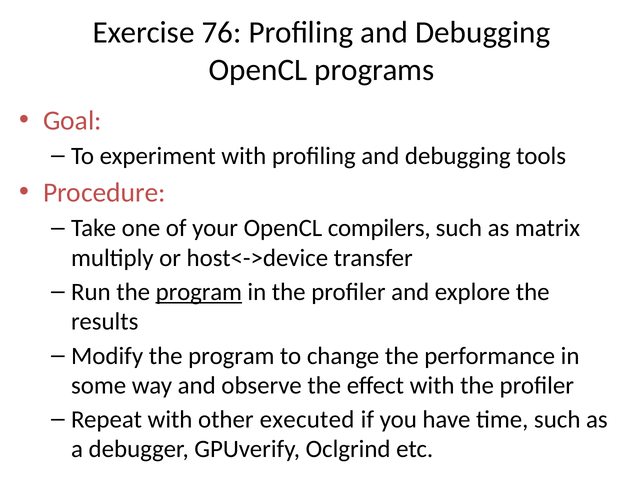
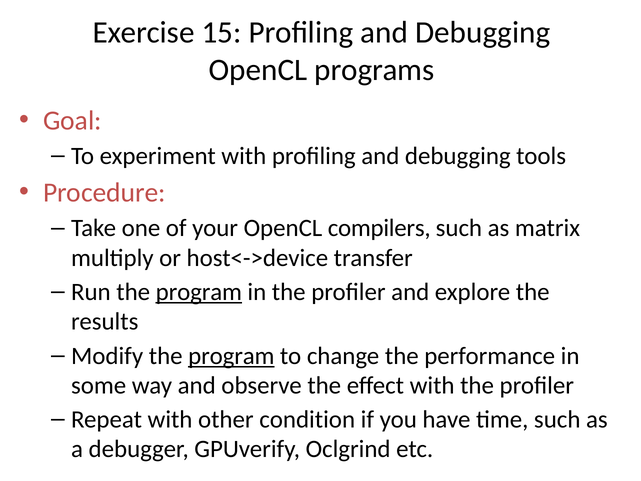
76: 76 -> 15
program at (231, 356) underline: none -> present
executed: executed -> condition
